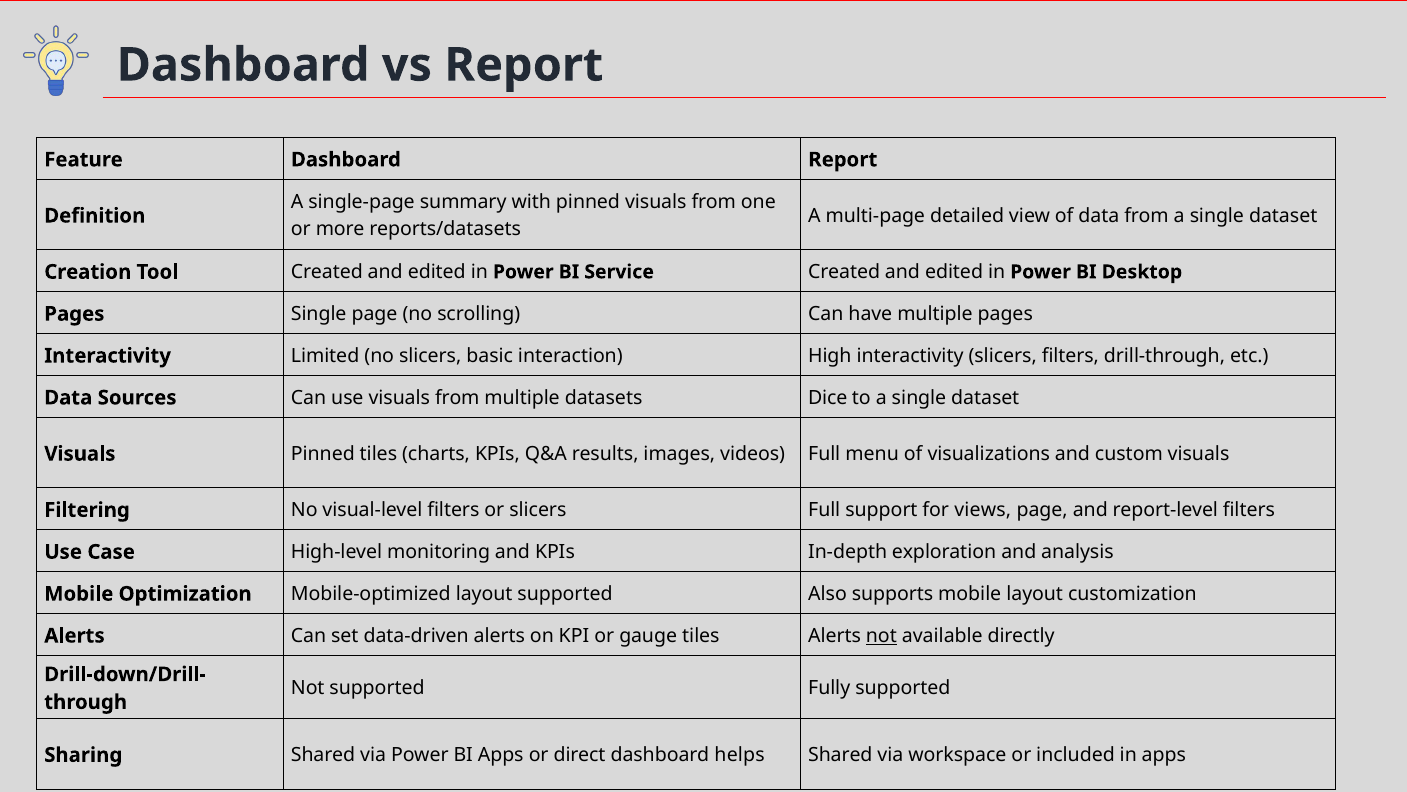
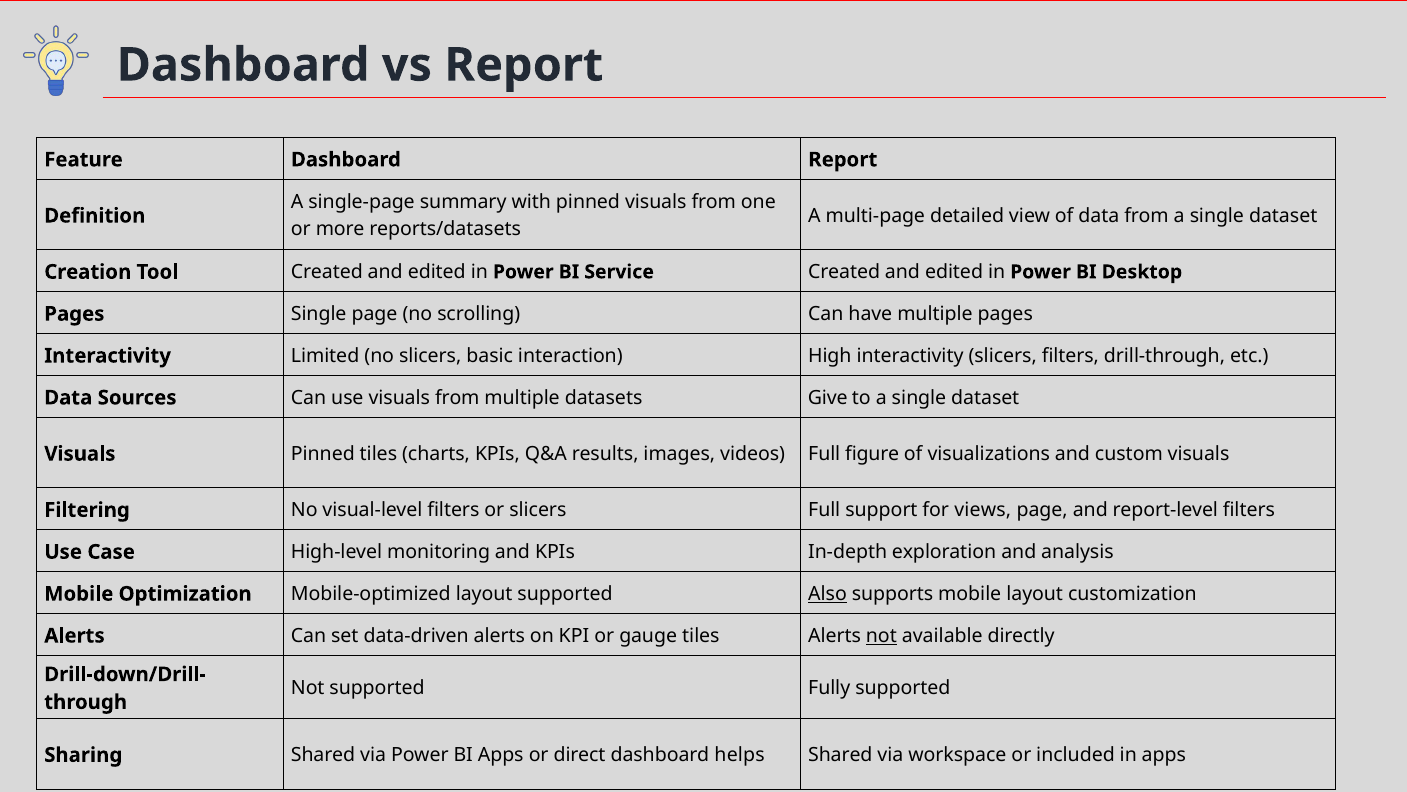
Dice: Dice -> Give
menu: menu -> figure
Also underline: none -> present
